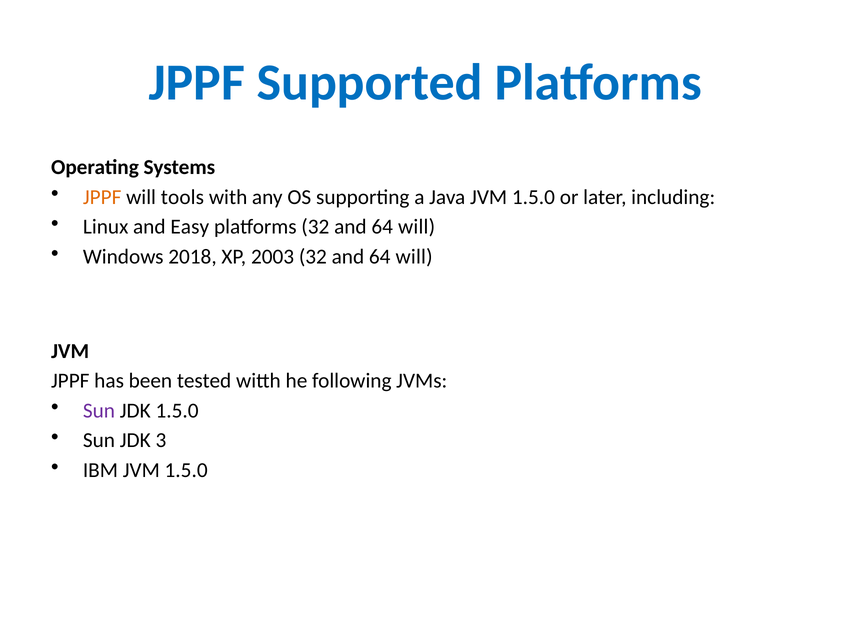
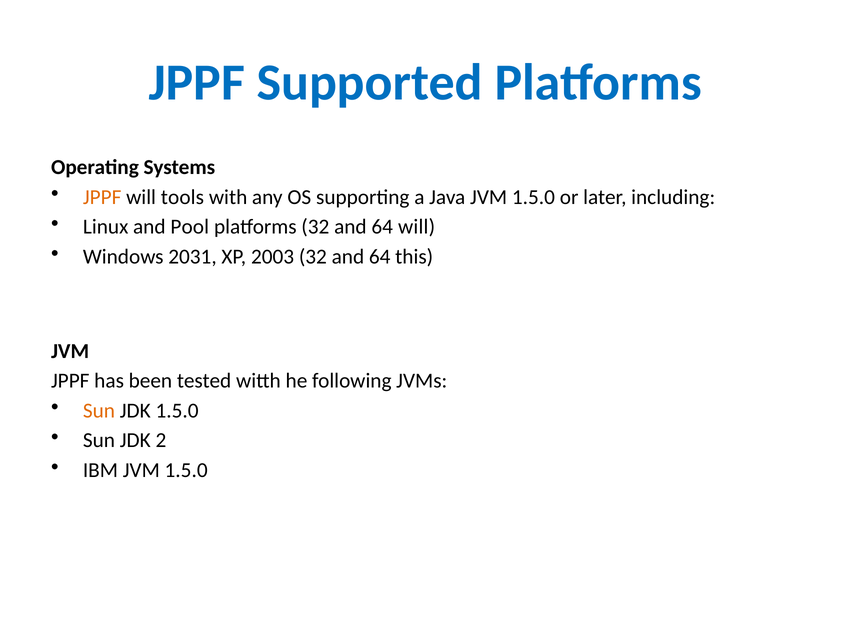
Easy: Easy -> Pool
2018: 2018 -> 2031
will at (414, 257): will -> this
Sun at (99, 411) colour: purple -> orange
3: 3 -> 2
